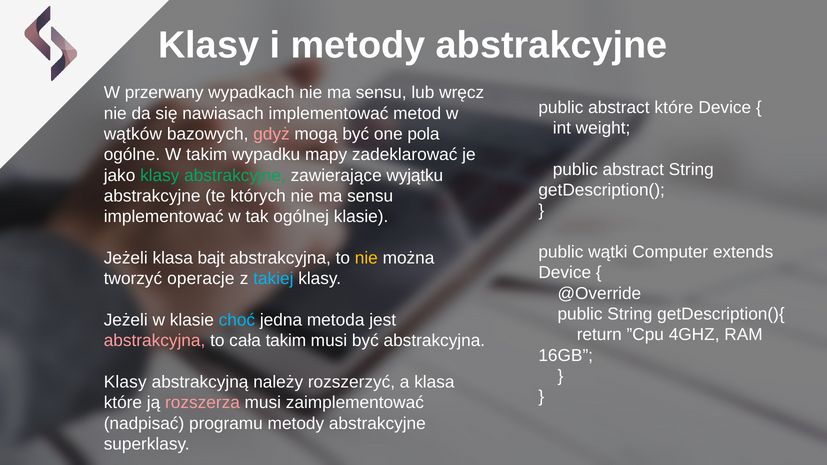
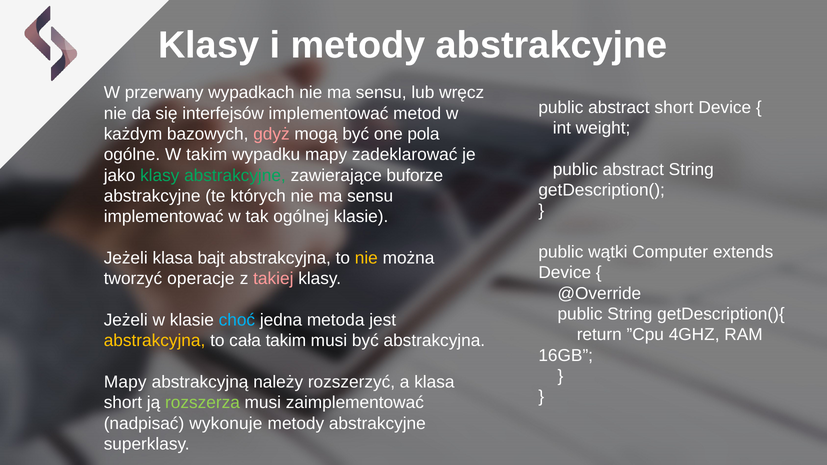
abstract które: które -> short
nawiasach: nawiasach -> interfejsów
wątków: wątków -> każdym
wyjątku: wyjątku -> buforze
takiej colour: light blue -> pink
abstrakcyjna at (155, 341) colour: pink -> yellow
Klasy at (125, 382): Klasy -> Mapy
które at (123, 403): które -> short
rozszerza colour: pink -> light green
programu: programu -> wykonuje
